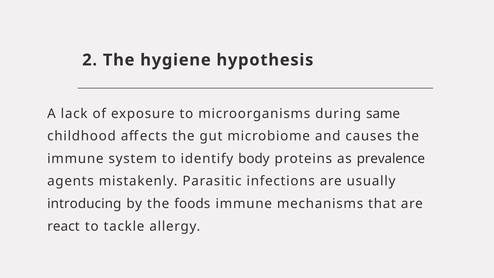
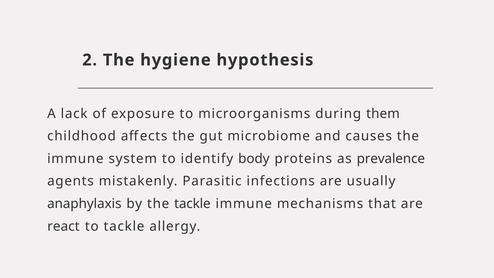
same: same -> them
introducing: introducing -> anaphylaxis
the foods: foods -> tackle
